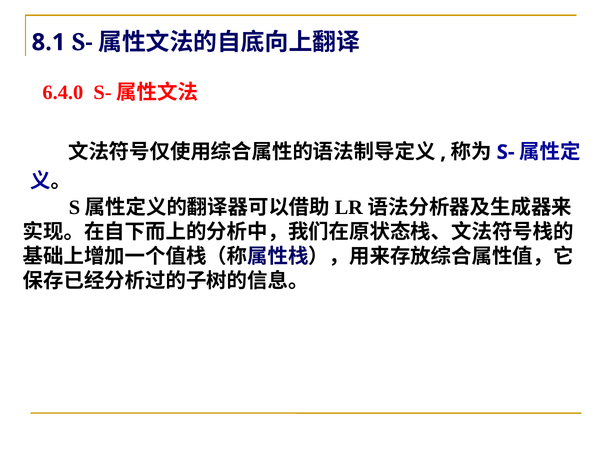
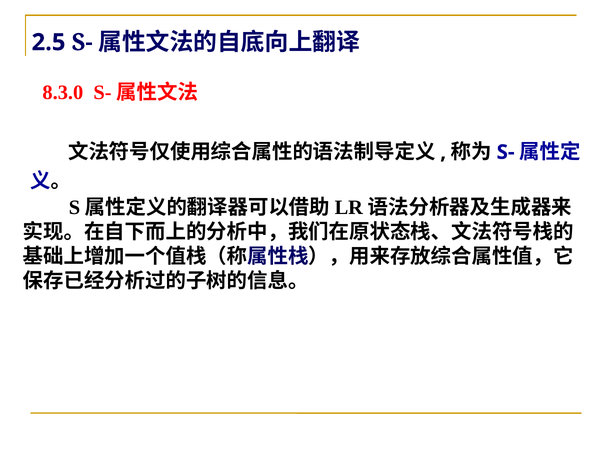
8.1: 8.1 -> 2.5
6.4.0: 6.4.0 -> 8.3.0
